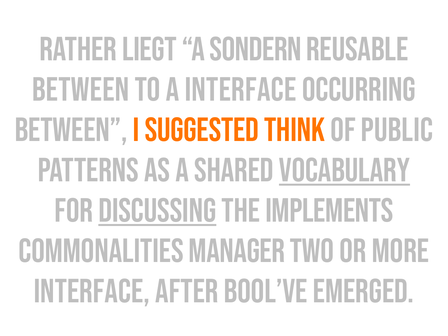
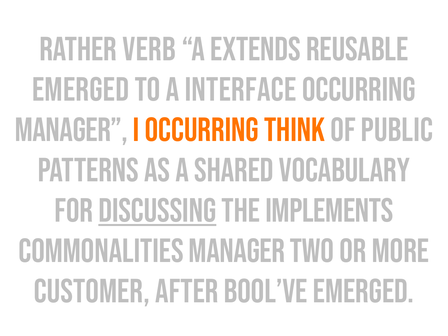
liegt: liegt -> verb
sondern: sondern -> extends
between at (81, 90): between -> emerged
between at (71, 130): between -> manager
I suggested: suggested -> occurring
vocabulary underline: present -> none
interface at (92, 291): interface -> customer
